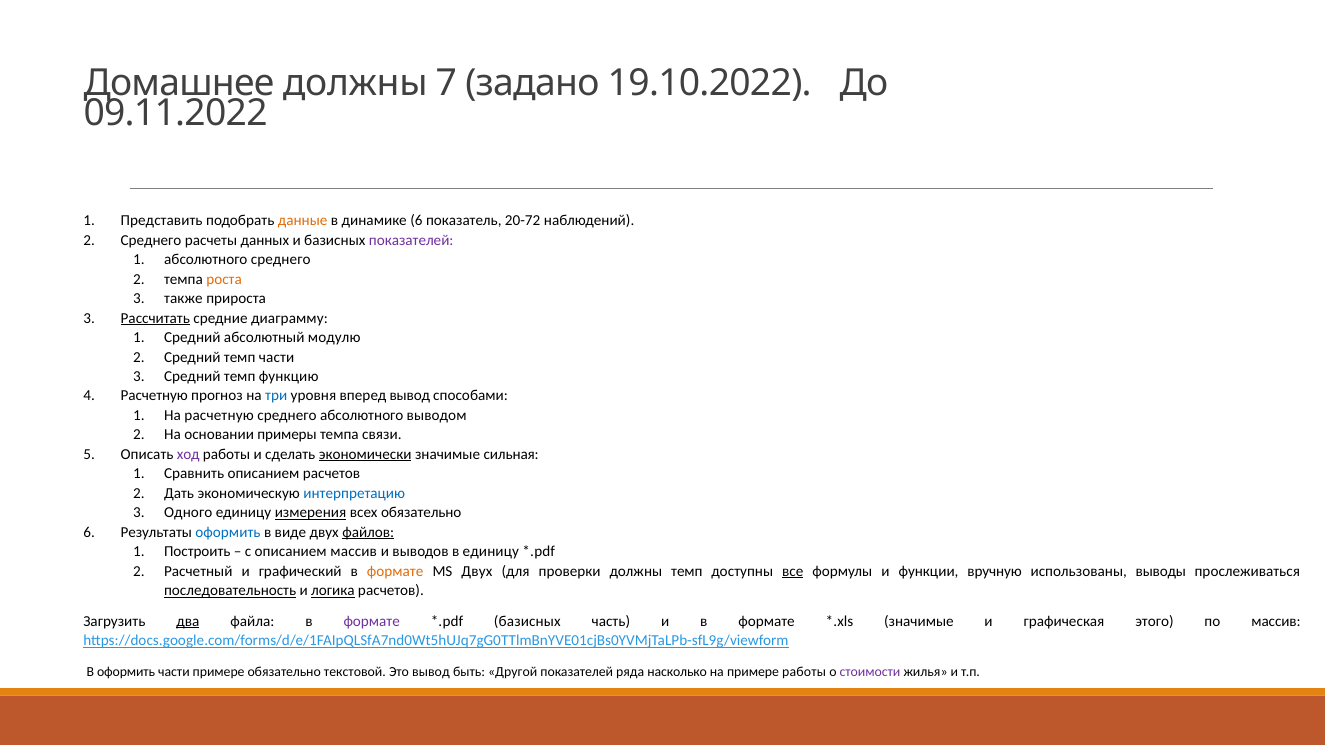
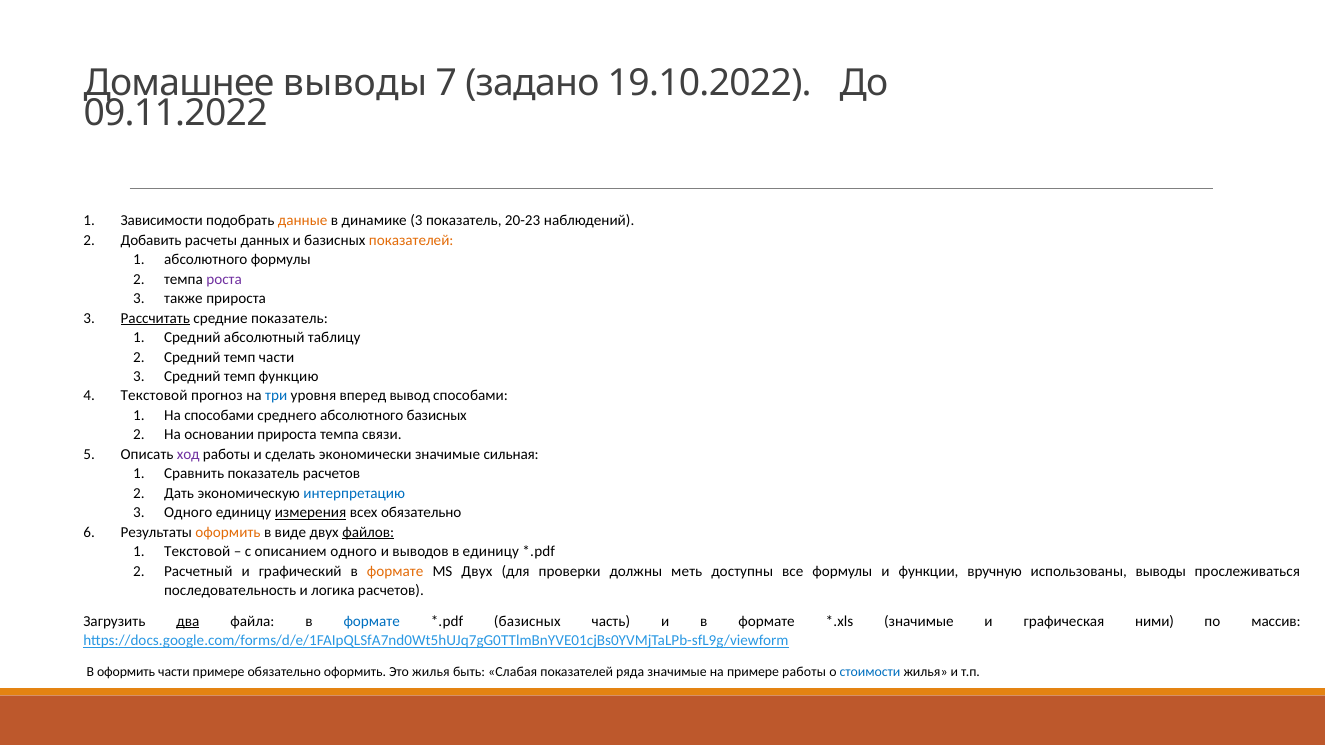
Домашнее должны: должны -> выводы
Представить: Представить -> Зависимости
динамике 6: 6 -> 3
20-72: 20-72 -> 20-23
Среднего at (151, 240): Среднего -> Добавить
показателей at (411, 240) colour: purple -> orange
абсолютного среднего: среднего -> формулы
роста colour: orange -> purple
средние диаграмму: диаграмму -> показатель
модулю: модулю -> таблицу
Расчетную at (154, 396): Расчетную -> Текстовой
На расчетную: расчетную -> способами
абсолютного выводом: выводом -> базисных
основании примеры: примеры -> прироста
экономически underline: present -> none
Сравнить описанием: описанием -> показатель
оформить at (228, 533) colour: blue -> orange
1 Построить: Построить -> Текстовой
описанием массив: массив -> одного
должны темп: темп -> меть
все underline: present -> none
последовательность underline: present -> none
логика underline: present -> none
формате at (372, 621) colour: purple -> blue
этого: этого -> ними
обязательно текстовой: текстовой -> оформить
Это вывод: вывод -> жилья
Другой: Другой -> Слабая
ряда насколько: насколько -> значимые
стоимости colour: purple -> blue
